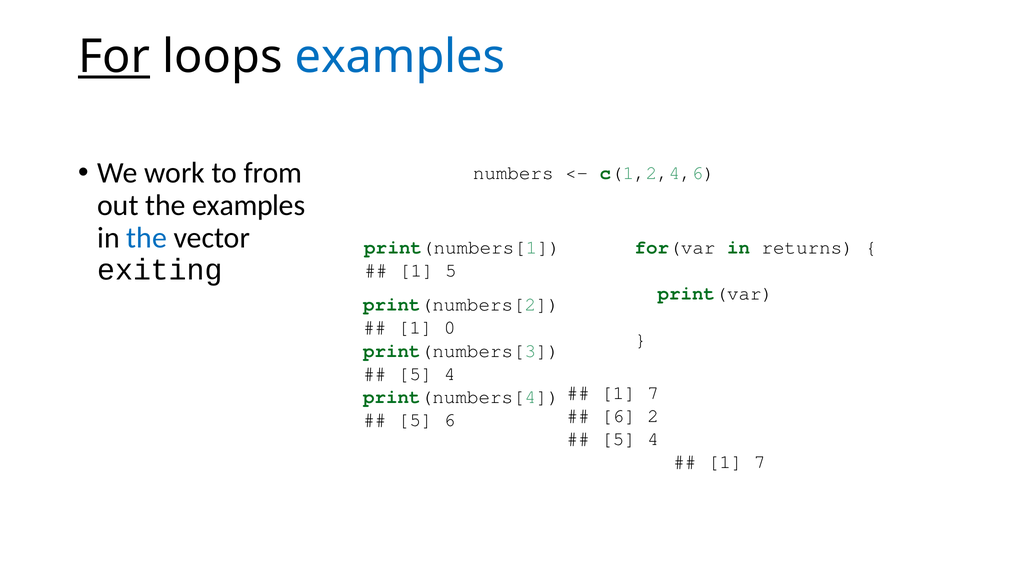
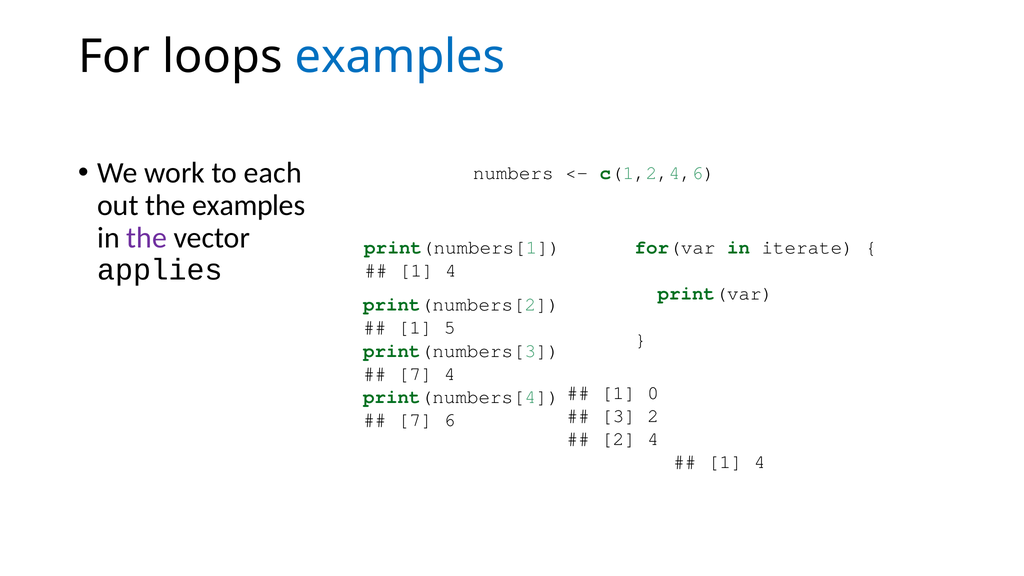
For underline: present -> none
from: from -> each
the at (147, 238) colour: blue -> purple
returns: returns -> iterate
exiting: exiting -> applies
5 at (451, 270): 5 -> 4
0: 0 -> 5
5 at (415, 374): 5 -> 7
7 at (653, 393): 7 -> 0
6 at (618, 416): 6 -> 3
5 at (415, 420): 5 -> 7
5 at (618, 439): 5 -> 2
7 at (760, 462): 7 -> 4
